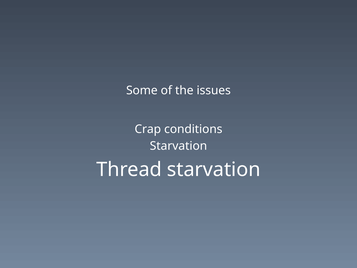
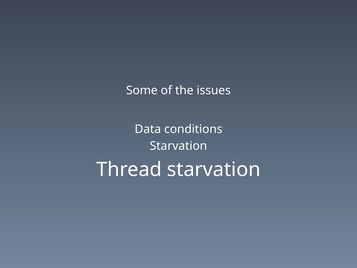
Crap: Crap -> Data
